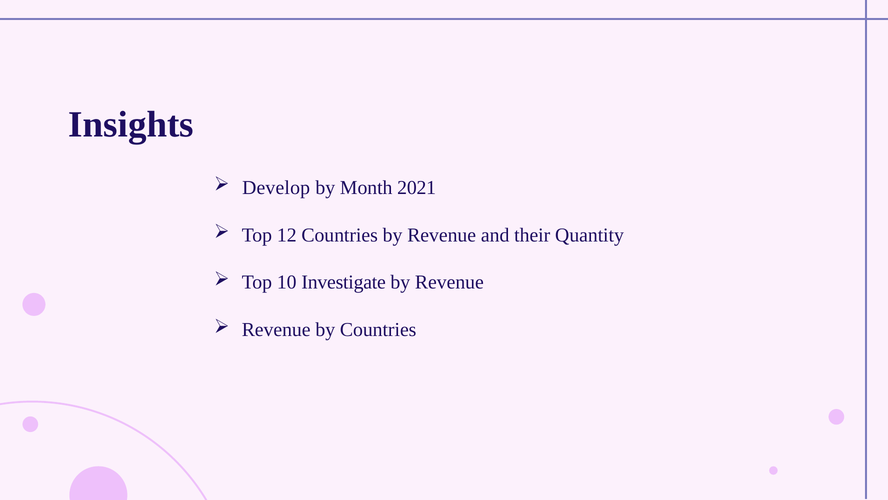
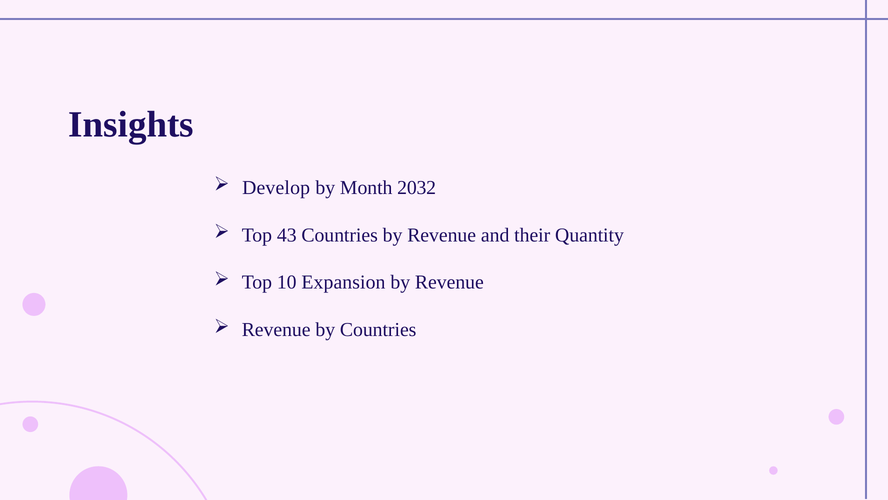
2021: 2021 -> 2032
12: 12 -> 43
Investigate: Investigate -> Expansion
